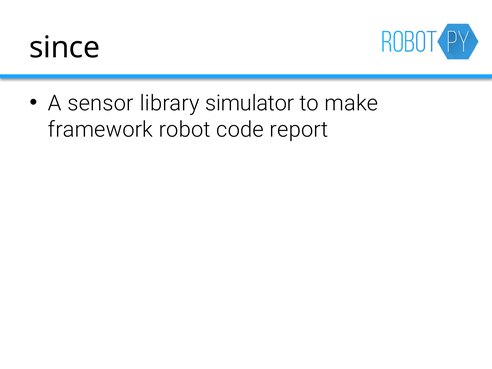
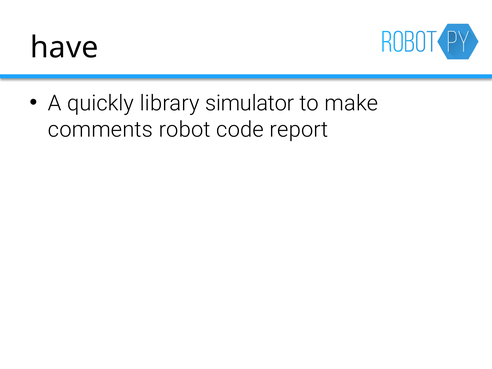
since: since -> have
sensor: sensor -> quickly
framework: framework -> comments
